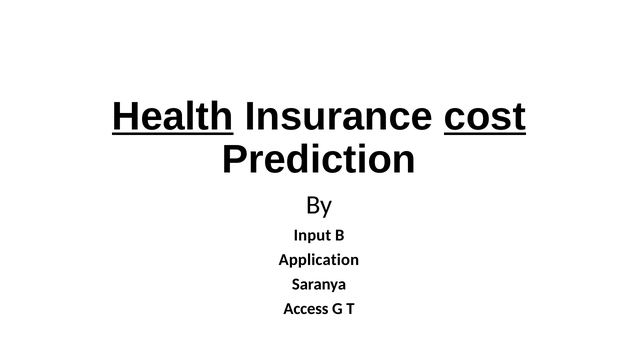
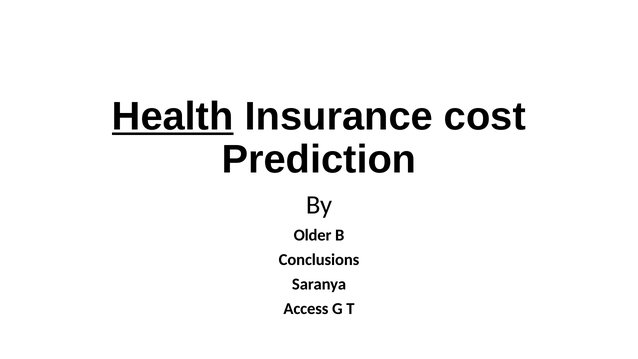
cost underline: present -> none
Input: Input -> Older
Application: Application -> Conclusions
